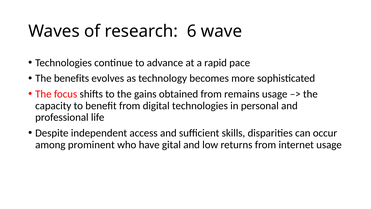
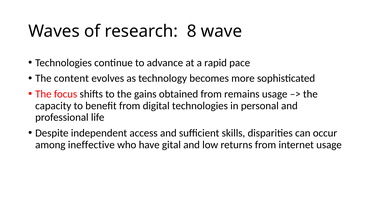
6: 6 -> 8
benefits: benefits -> content
prominent: prominent -> ineffective
